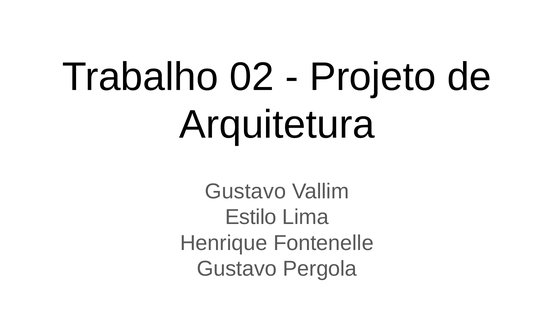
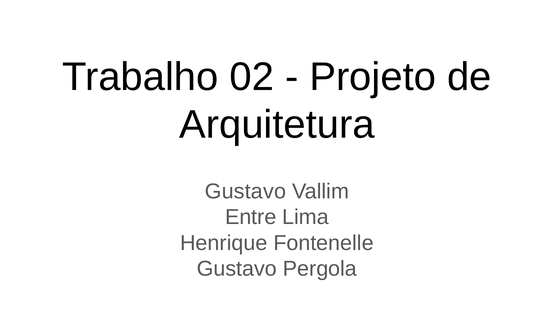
Estilo: Estilo -> Entre
